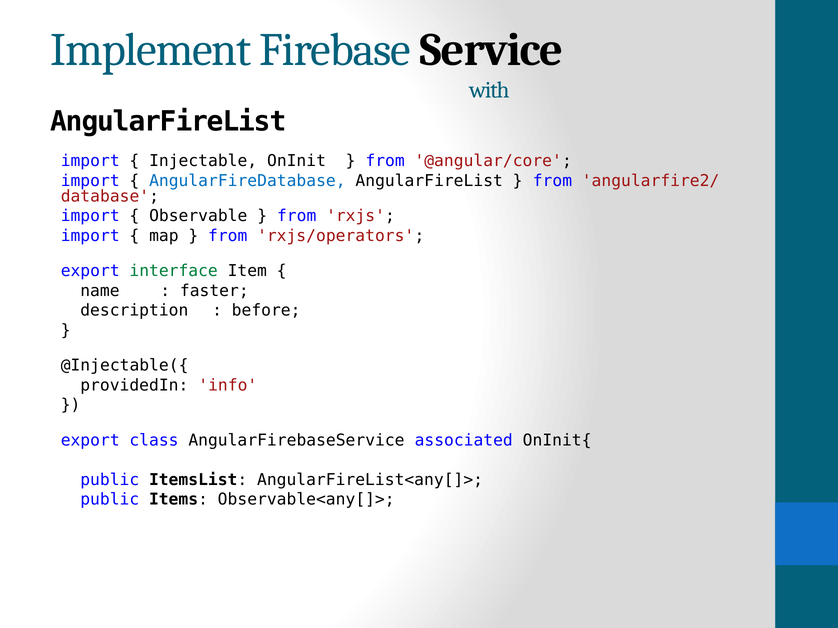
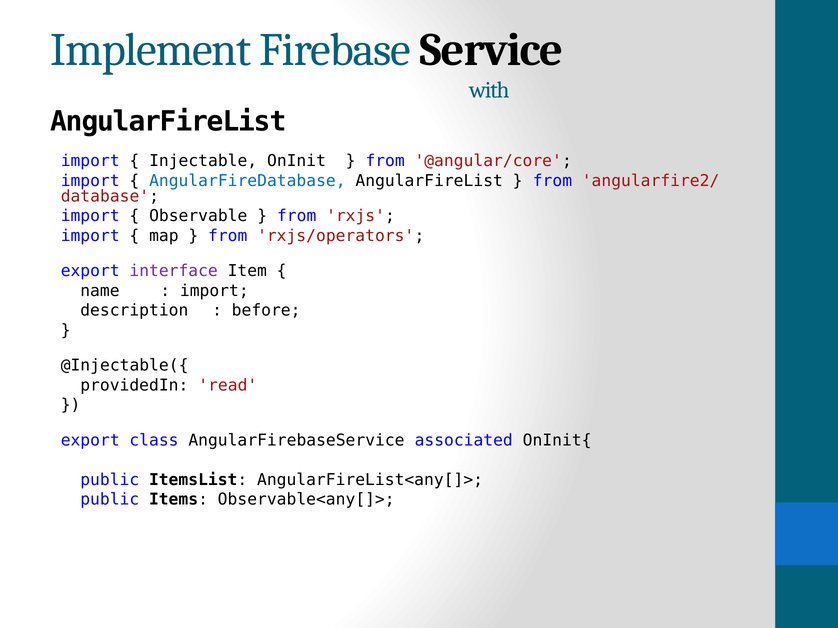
interface colour: green -> purple
faster at (214, 291): faster -> import
info: info -> read
